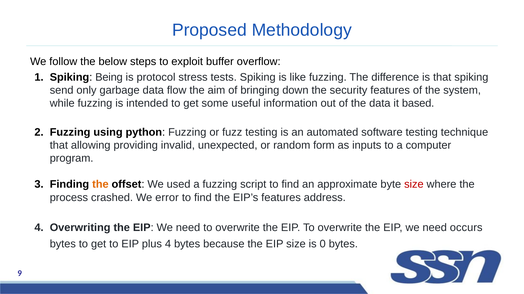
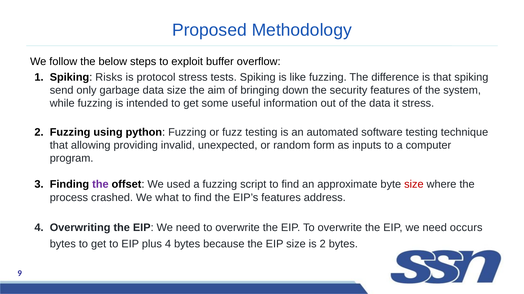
Being: Being -> Risks
data flow: flow -> size
it based: based -> stress
the at (100, 185) colour: orange -> purple
error: error -> what
is 0: 0 -> 2
